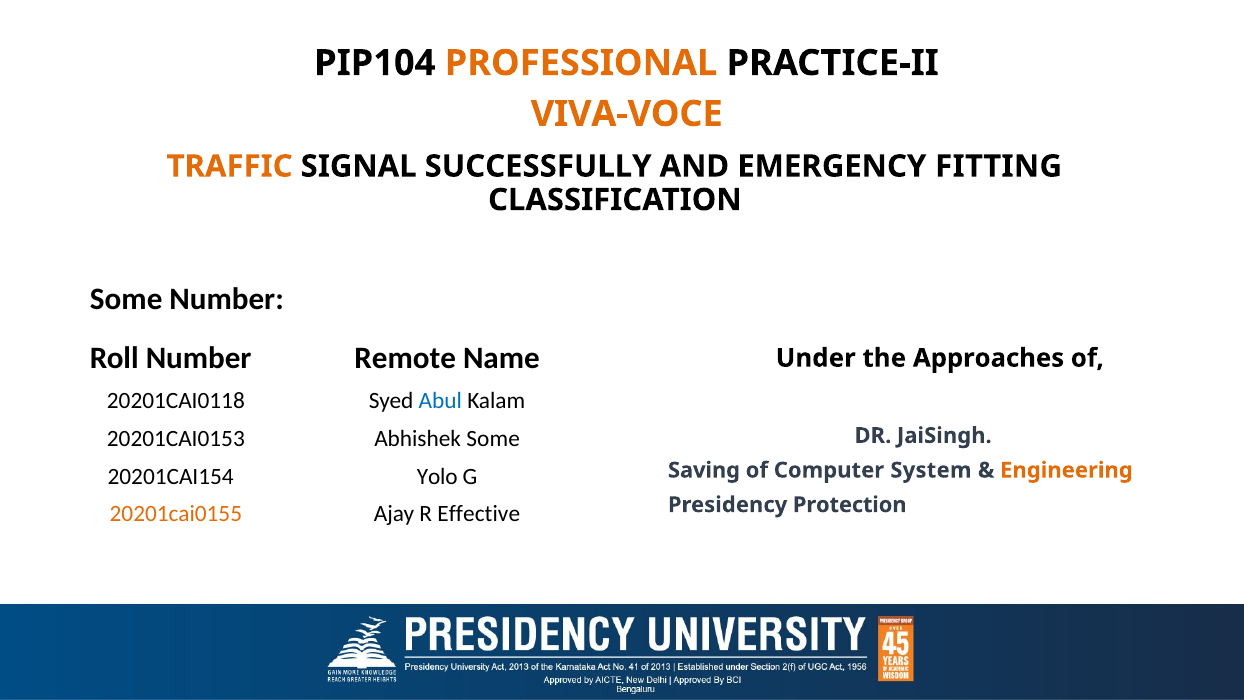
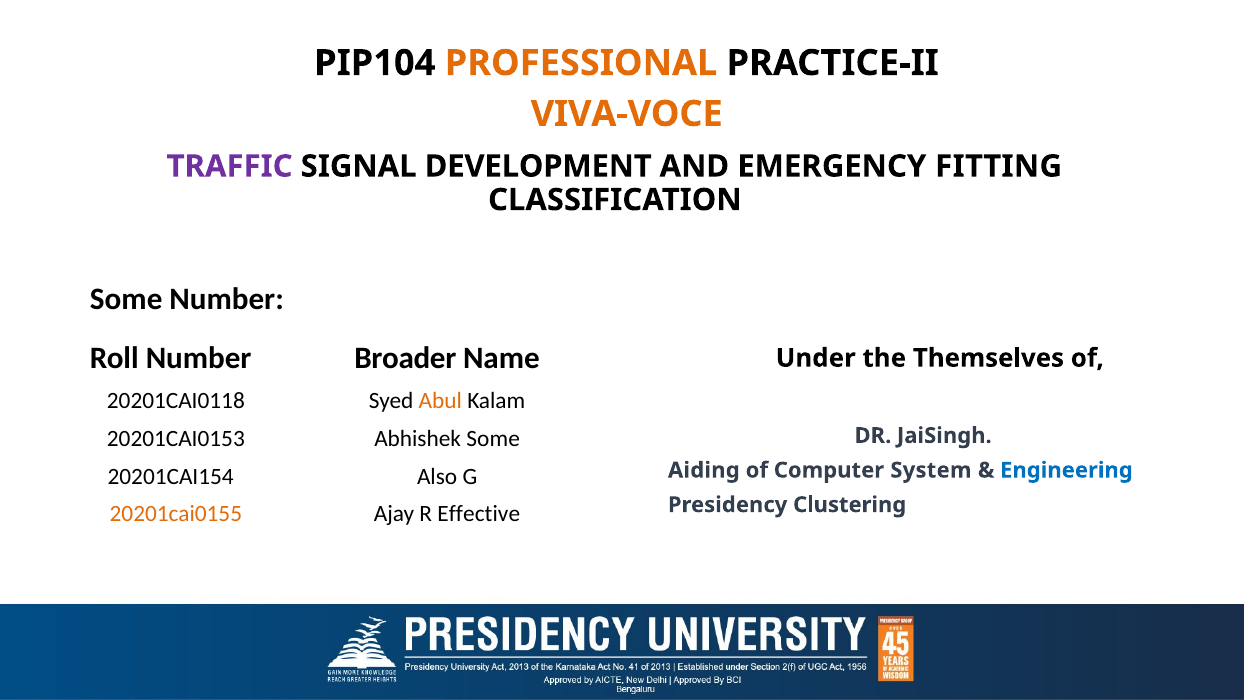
TRAFFIC colour: orange -> purple
SUCCESSFULLY: SUCCESSFULLY -> DEVELOPMENT
Remote: Remote -> Broader
Approaches: Approaches -> Themselves
Abul colour: blue -> orange
Saving: Saving -> Aiding
Engineering colour: orange -> blue
Yolo: Yolo -> Also
Protection: Protection -> Clustering
